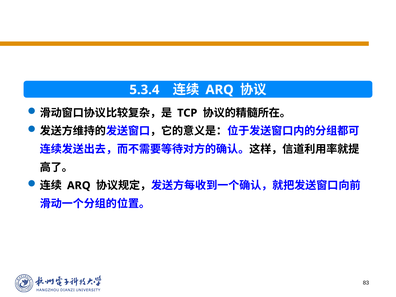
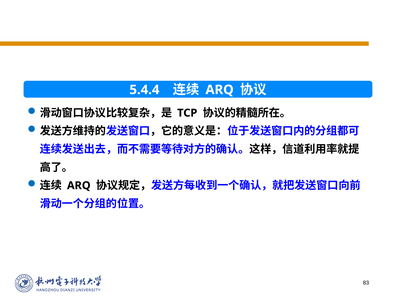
5.3.4: 5.3.4 -> 5.4.4
